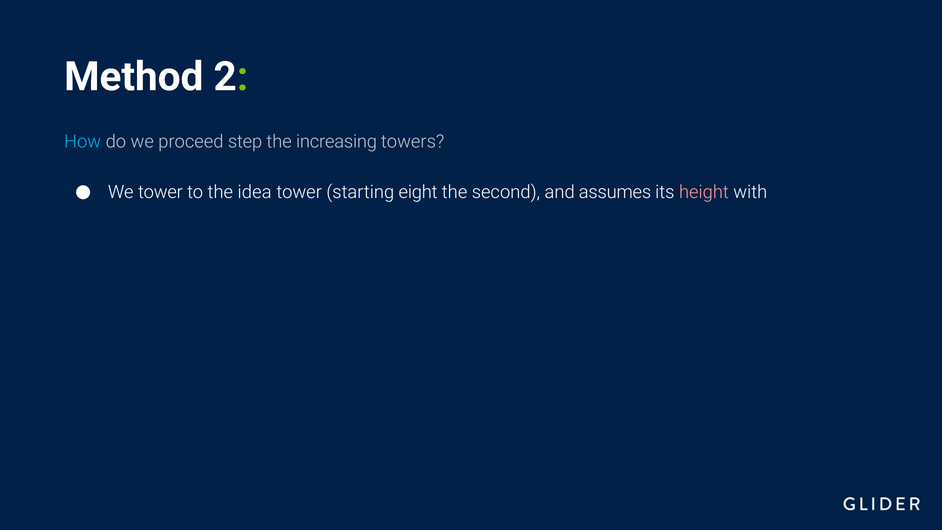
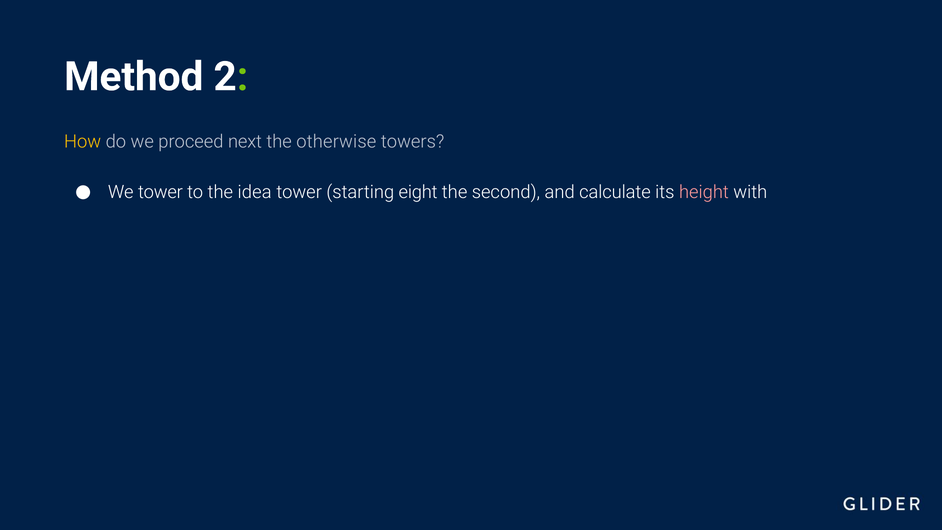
How colour: light blue -> yellow
step: step -> next
increasing: increasing -> otherwise
assumes: assumes -> calculate
